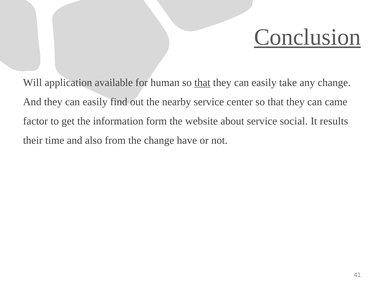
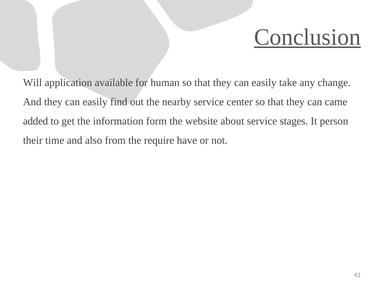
that at (202, 83) underline: present -> none
factor: factor -> added
social: social -> stages
results: results -> person
the change: change -> require
